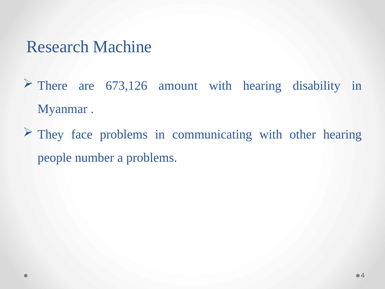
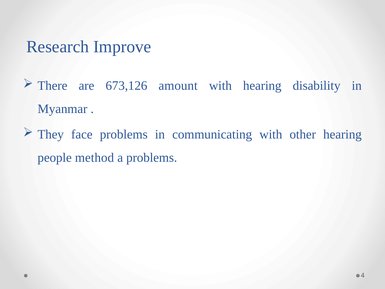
Machine: Machine -> Improve
number: number -> method
